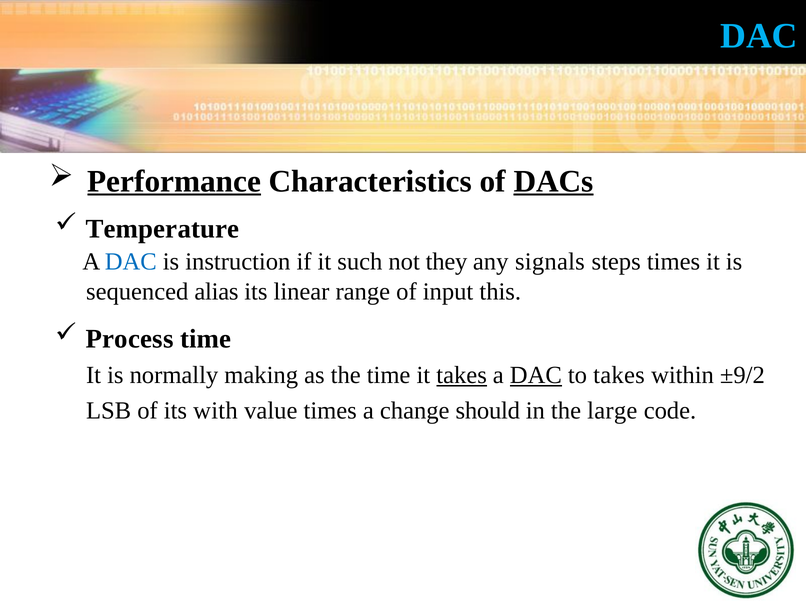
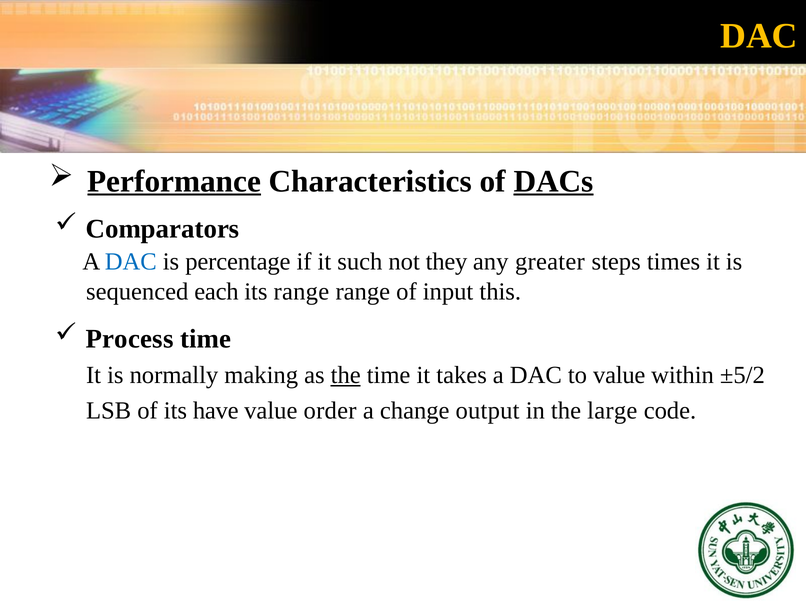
DAC at (759, 36) colour: light blue -> yellow
Temperature: Temperature -> Comparators
instruction: instruction -> percentage
signals: signals -> greater
alias: alias -> each
its linear: linear -> range
the at (346, 376) underline: none -> present
takes at (462, 376) underline: present -> none
DAC at (536, 376) underline: present -> none
to takes: takes -> value
±9/2: ±9/2 -> ±5/2
with: with -> have
value times: times -> order
should: should -> output
